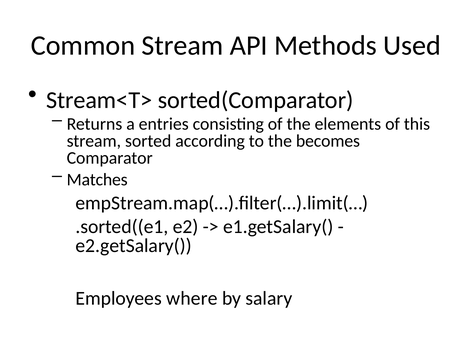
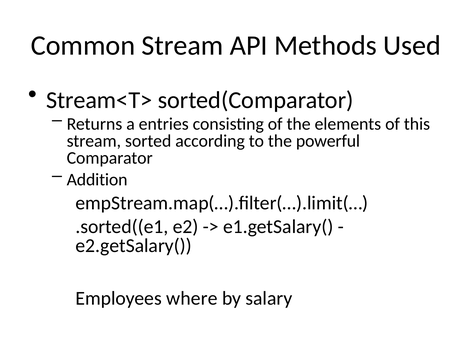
becomes: becomes -> powerful
Matches: Matches -> Addition
